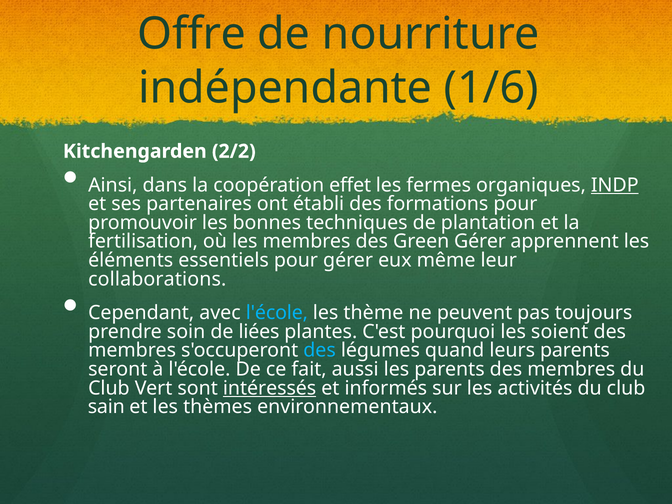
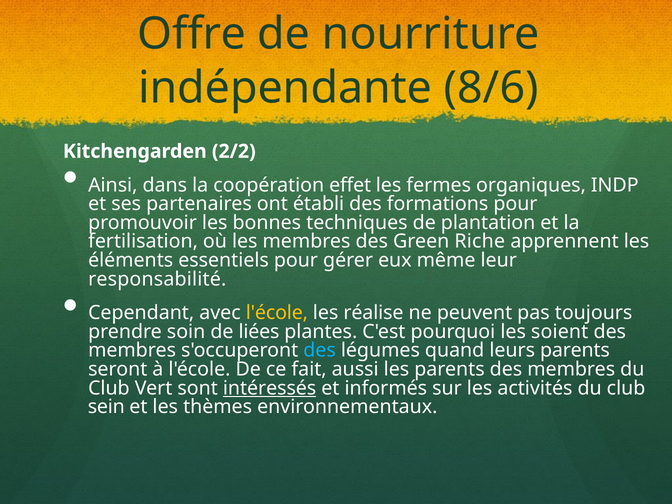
1/6: 1/6 -> 8/6
INDP underline: present -> none
Green Gérer: Gérer -> Riche
collaborations: collaborations -> responsabilité
l'école at (277, 313) colour: light blue -> yellow
thème: thème -> réalise
sain: sain -> sein
